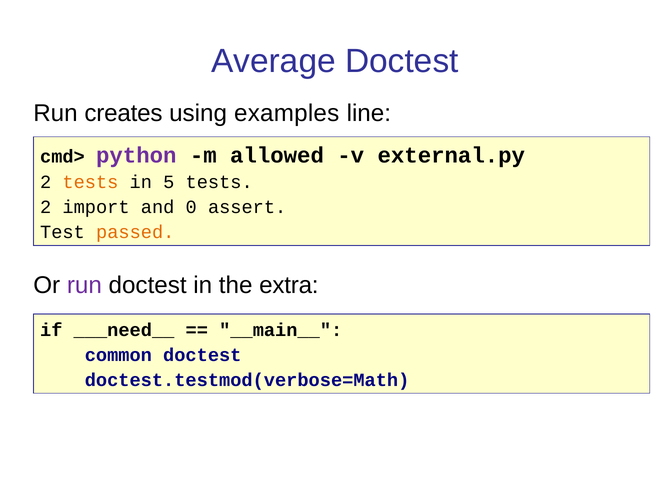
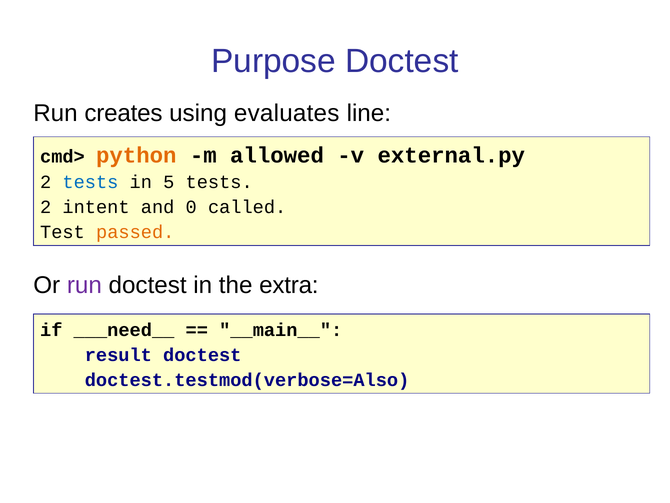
Average: Average -> Purpose
examples: examples -> evaluates
python colour: purple -> orange
tests at (90, 182) colour: orange -> blue
import: import -> intent
assert: assert -> called
common: common -> result
doctest.testmod(verbose=Math: doctest.testmod(verbose=Math -> doctest.testmod(verbose=Also
